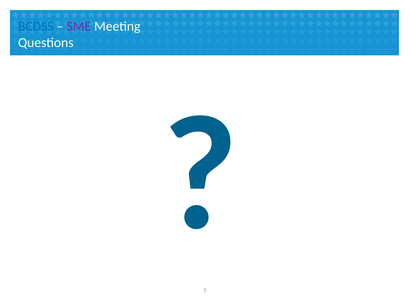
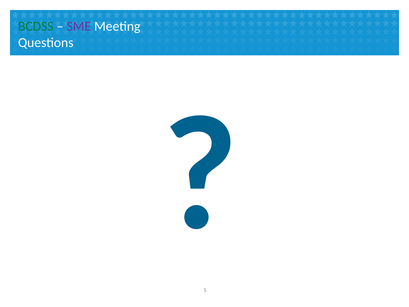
BCDSS colour: blue -> green
